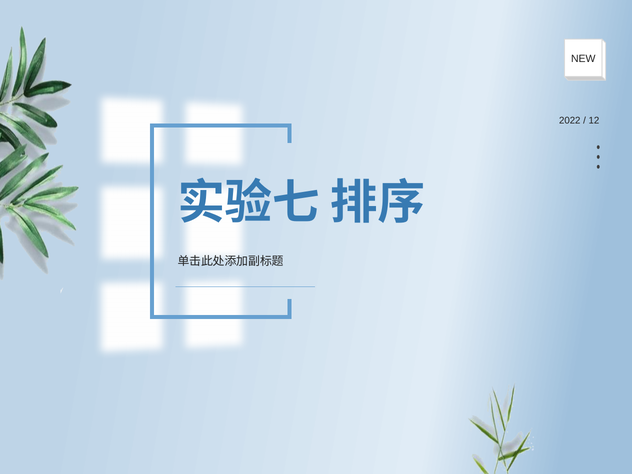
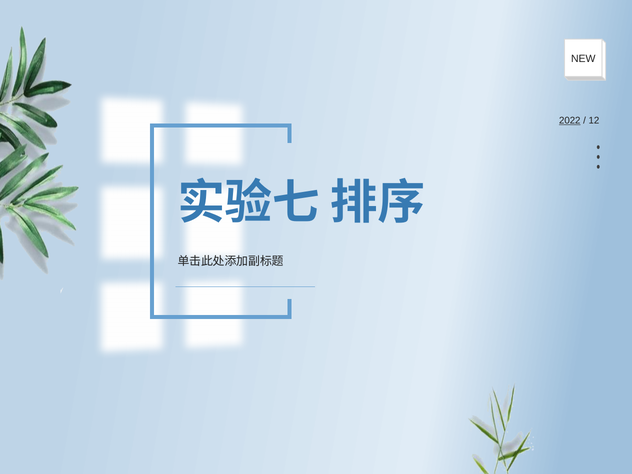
2022 underline: none -> present
